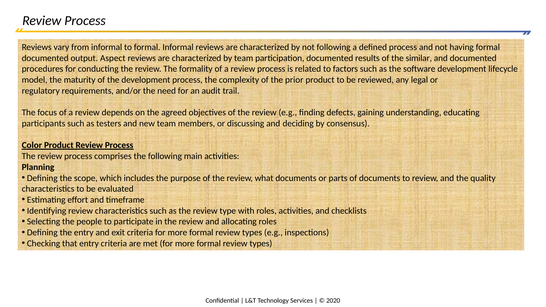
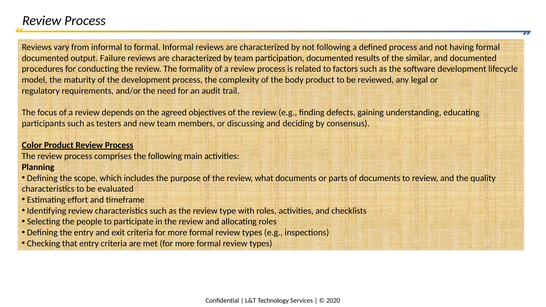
Aspect: Aspect -> Failure
prior: prior -> body
